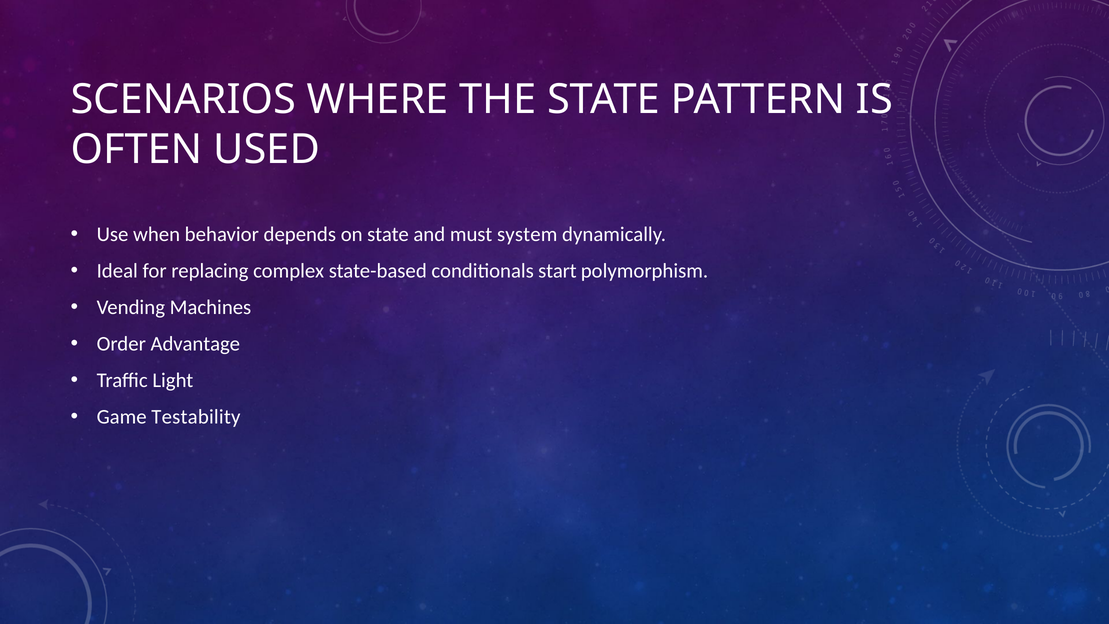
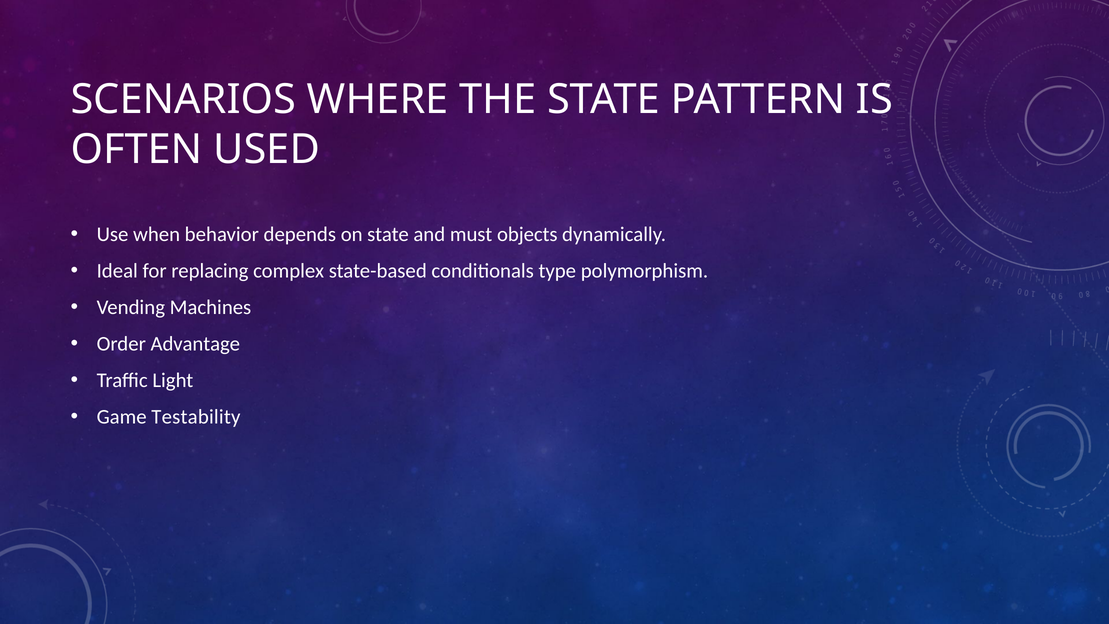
system: system -> objects
start: start -> type
